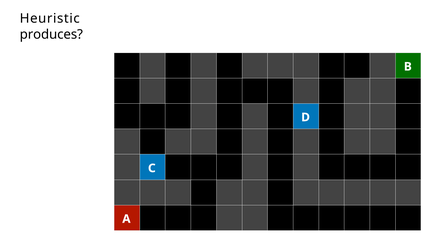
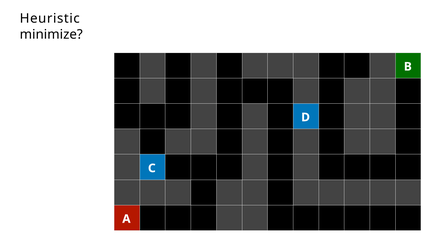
produces: produces -> minimize
